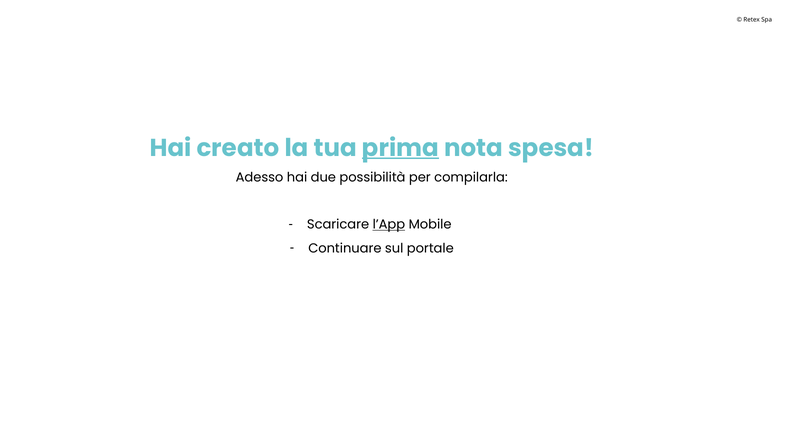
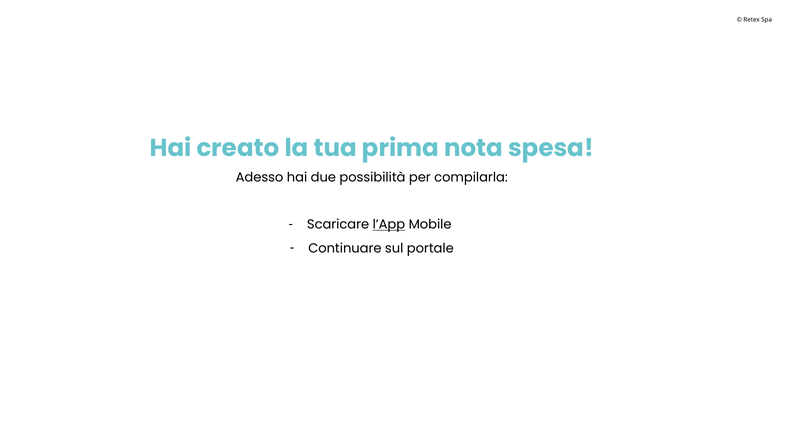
prima underline: present -> none
